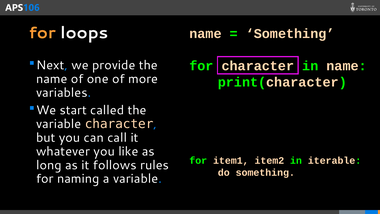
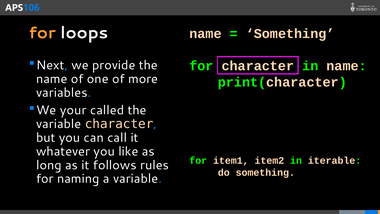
start: start -> your
